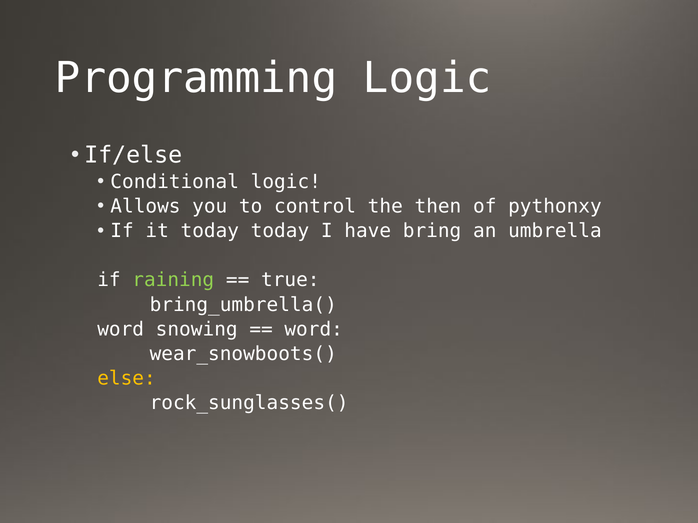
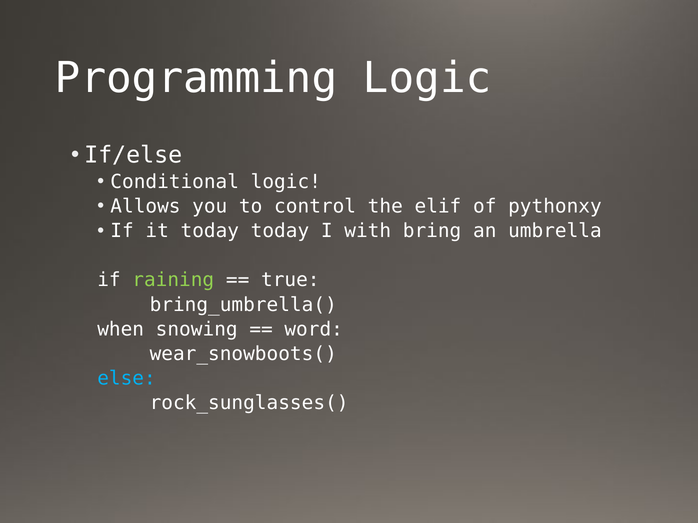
then: then -> elif
have: have -> with
word at (121, 330): word -> when
else colour: yellow -> light blue
